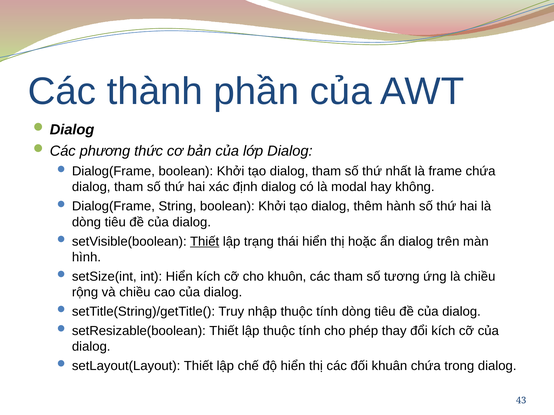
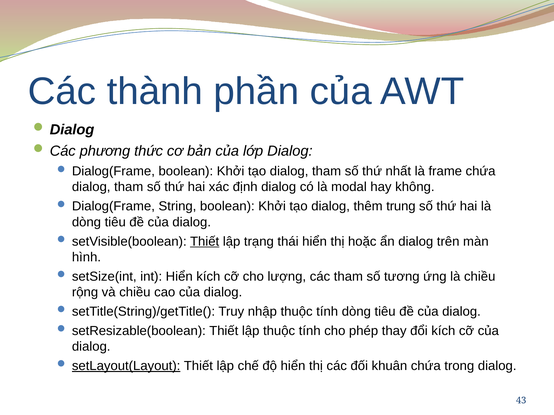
hành: hành -> trung
khuôn: khuôn -> lượng
setLayout(Layout underline: none -> present
